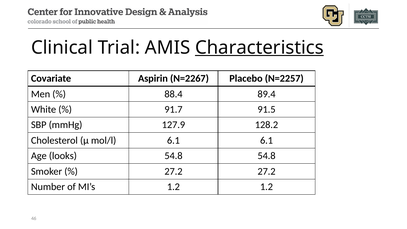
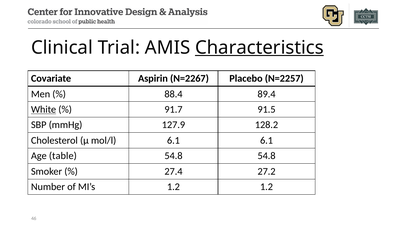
White underline: none -> present
looks: looks -> table
27.2 at (173, 171): 27.2 -> 27.4
